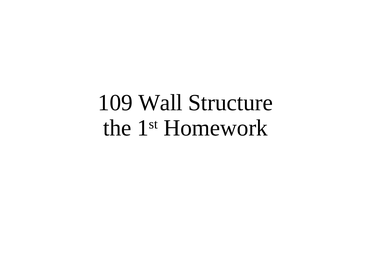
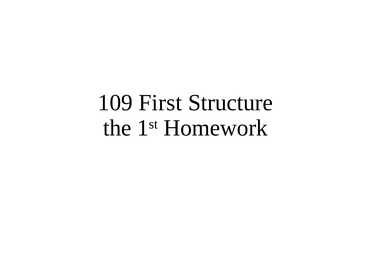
Wall: Wall -> First
